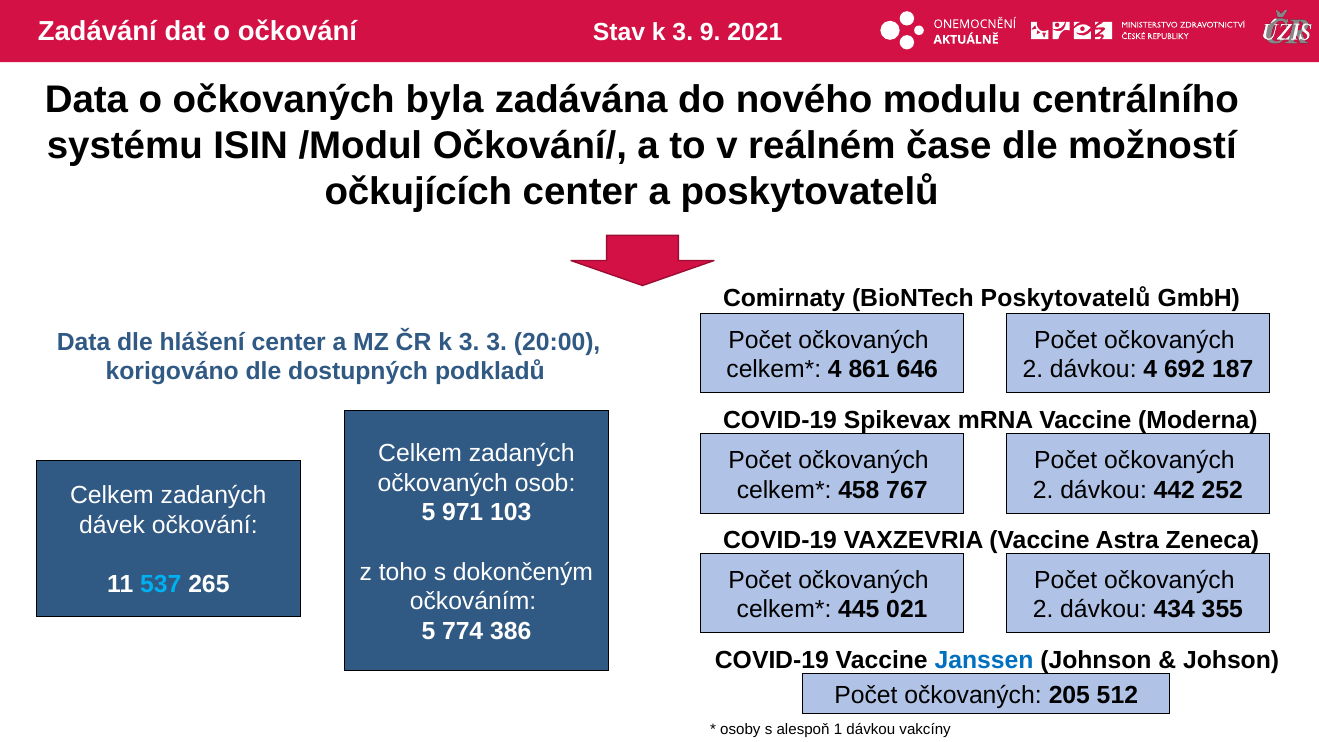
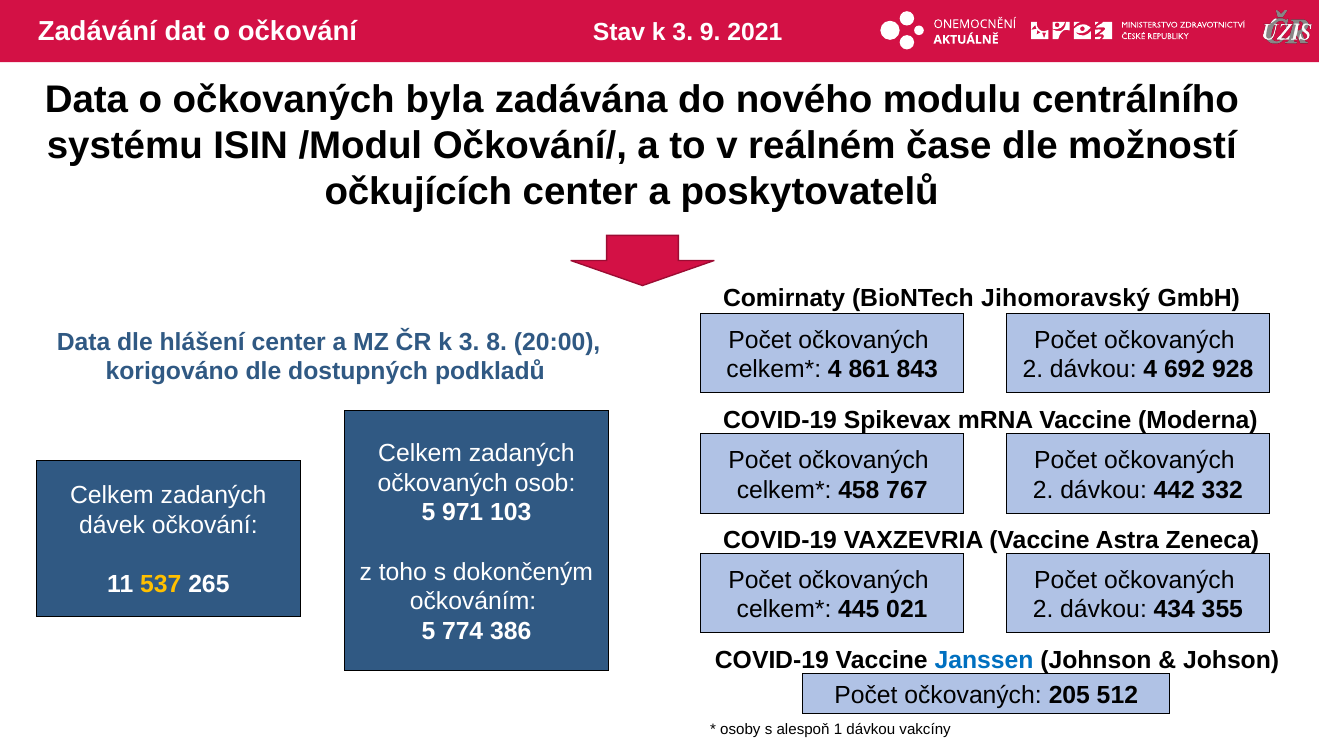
BioNTech Poskytovatelů: Poskytovatelů -> Jihomoravský
3 3: 3 -> 8
646: 646 -> 843
187: 187 -> 928
252: 252 -> 332
537 colour: light blue -> yellow
